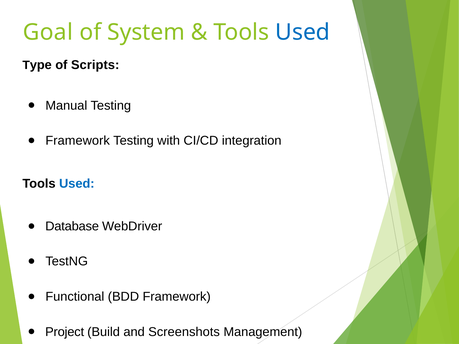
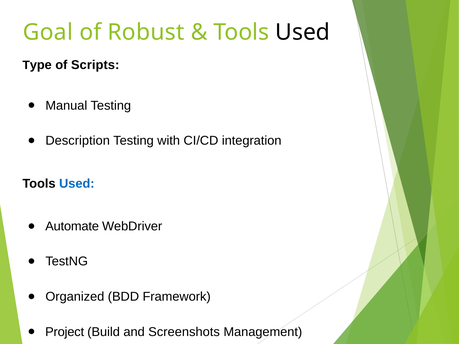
System: System -> Robust
Used at (303, 32) colour: blue -> black
Framework at (78, 141): Framework -> Description
Database: Database -> Automate
Functional: Functional -> Organized
